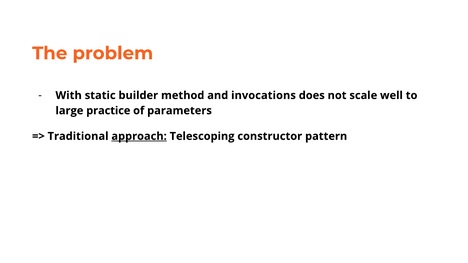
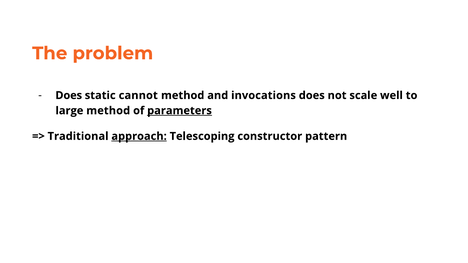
With at (69, 95): With -> Does
builder: builder -> cannot
large practice: practice -> method
parameters underline: none -> present
